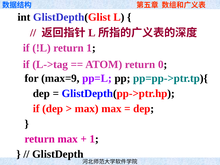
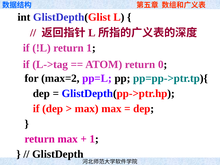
max=9: max=9 -> max=2
